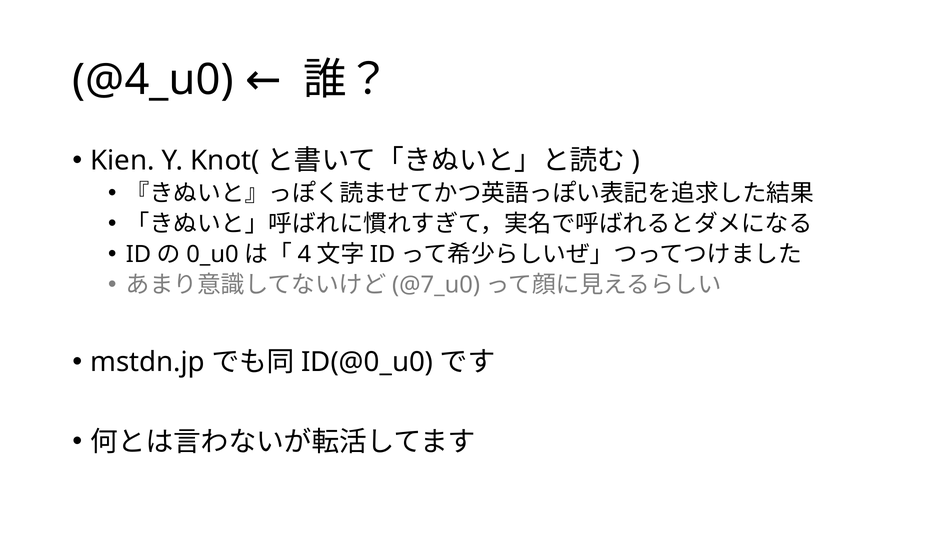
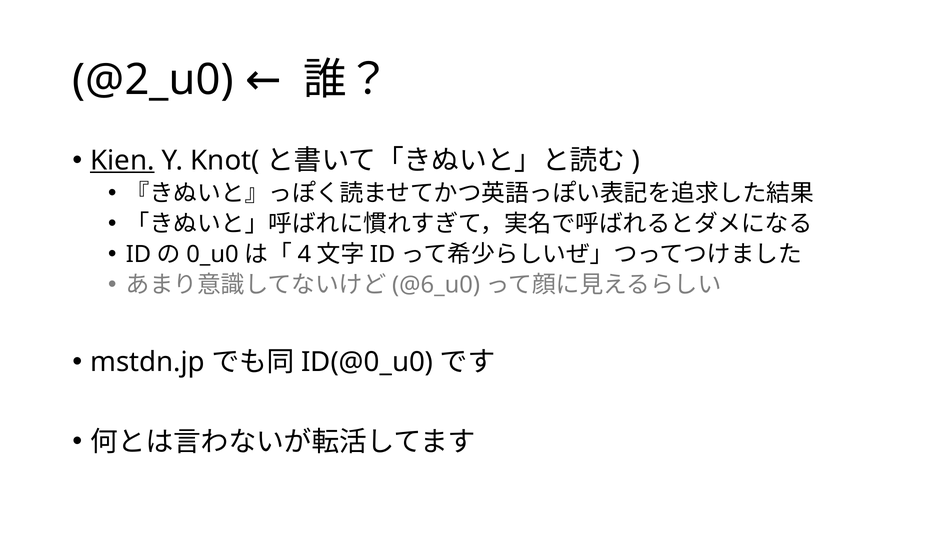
@4_u0: @4_u0 -> @2_u0
Kien underline: none -> present
@7_u0: @7_u0 -> @6_u0
